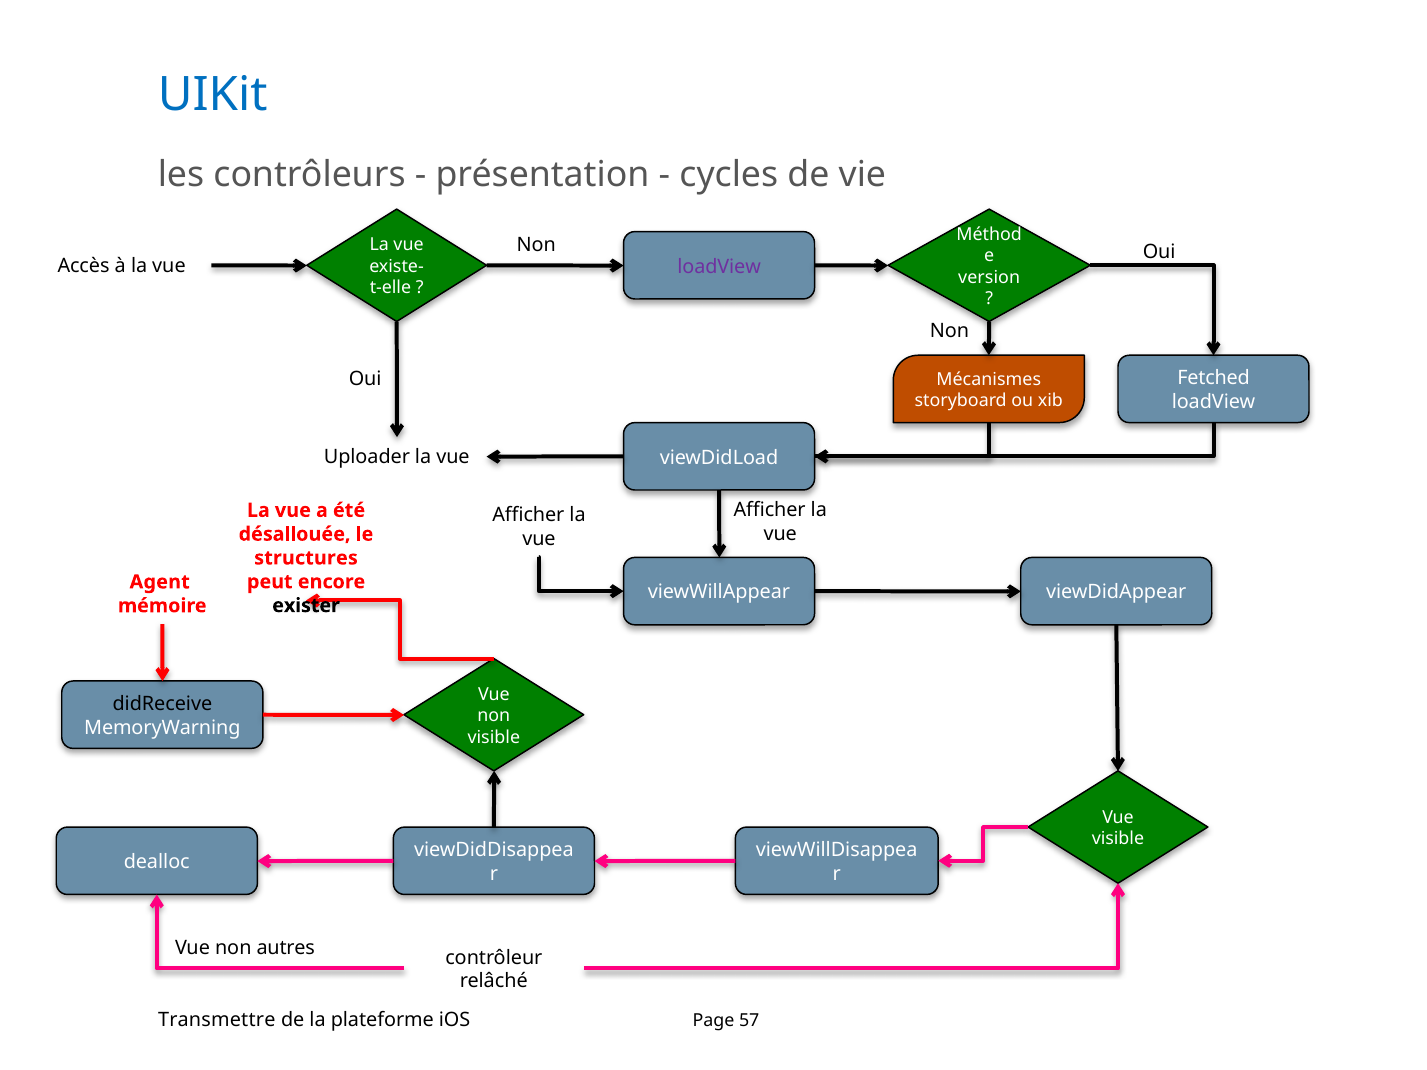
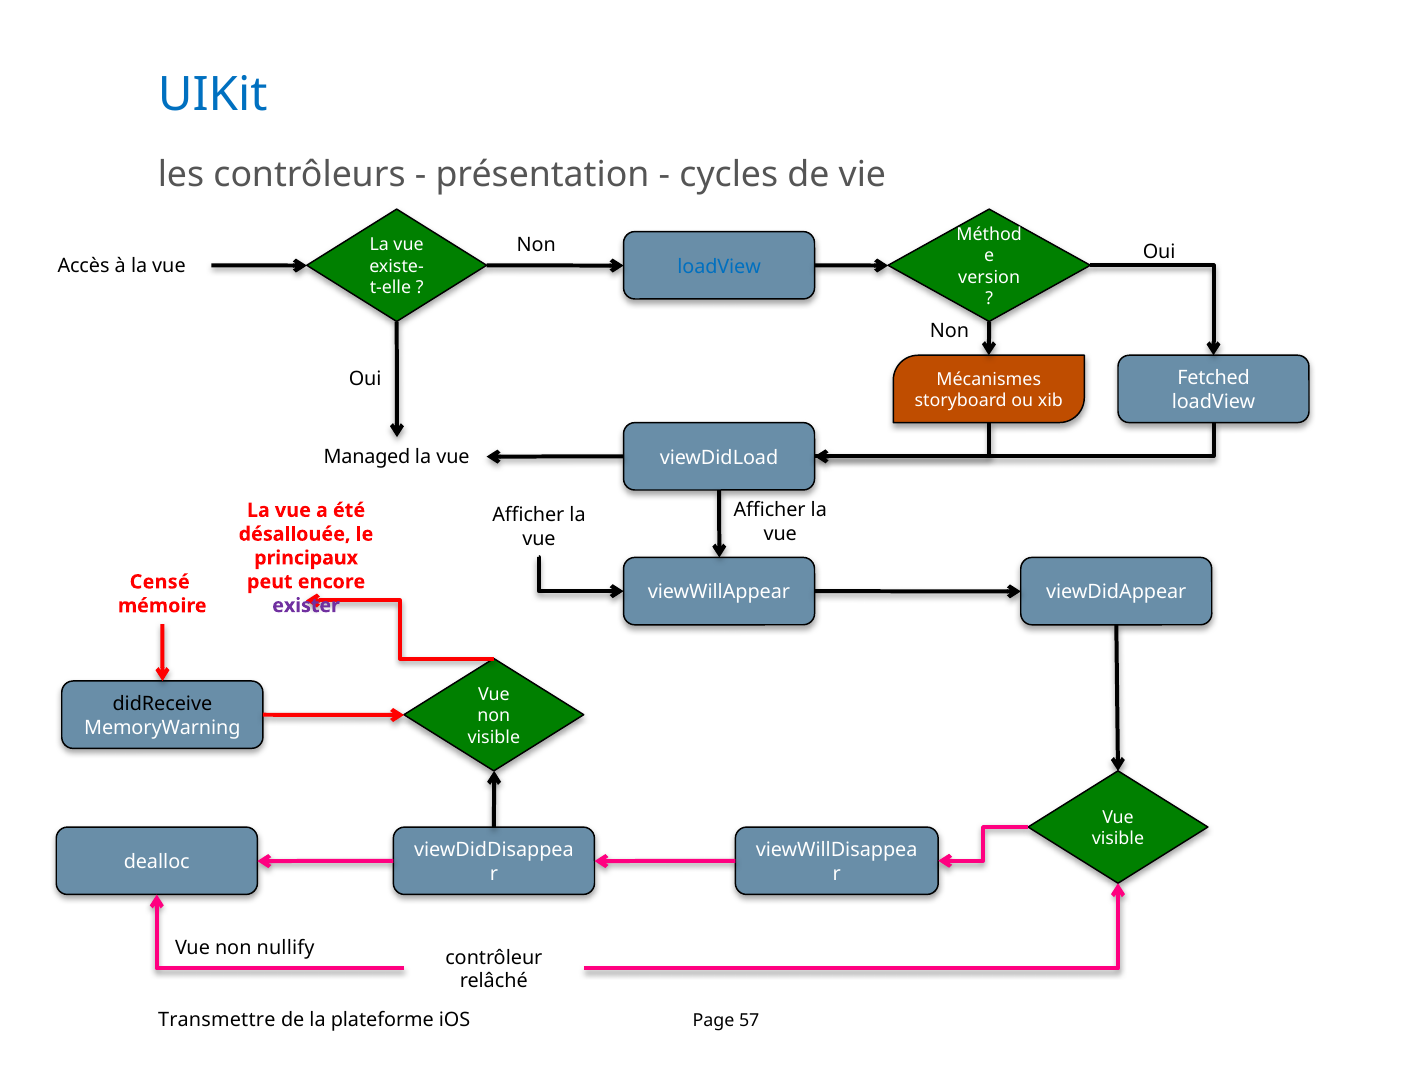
loadView at (719, 267) colour: purple -> blue
Uploader: Uploader -> Managed
structures: structures -> principaux
Agent: Agent -> Censé
exister colour: black -> purple
autres: autres -> nullify
